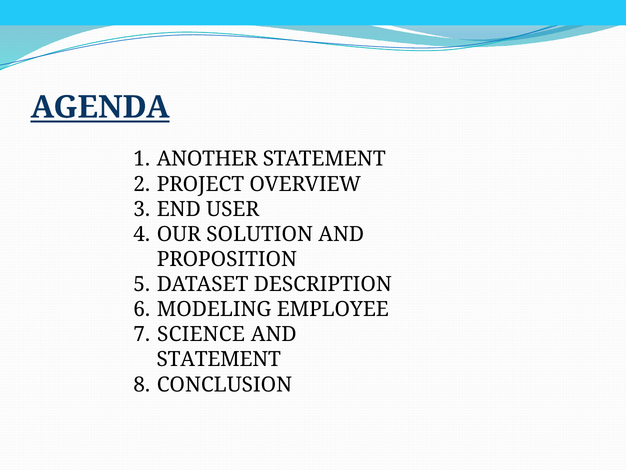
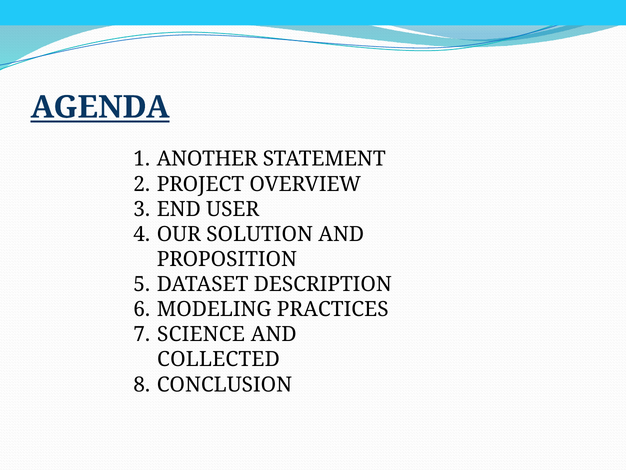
EMPLOYEE: EMPLOYEE -> PRACTICES
STATEMENT at (219, 359): STATEMENT -> COLLECTED
